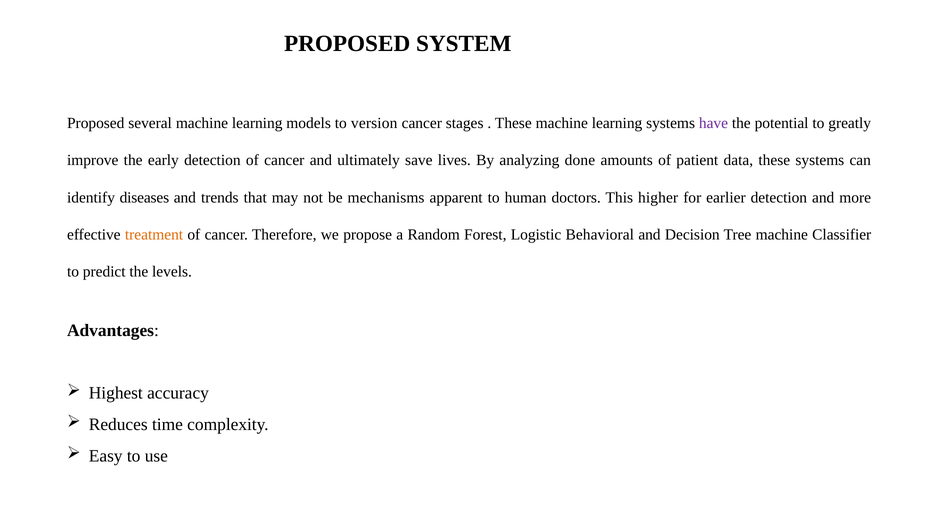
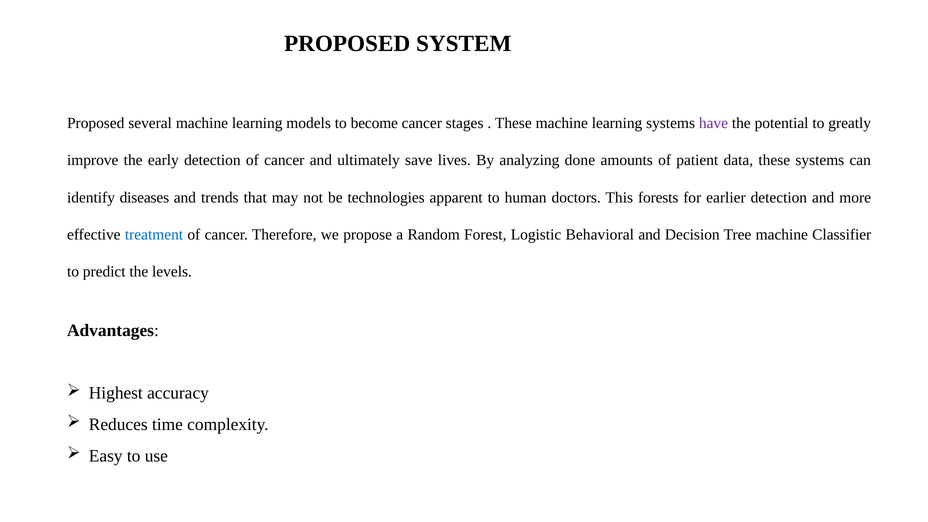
version: version -> become
mechanisms: mechanisms -> technologies
higher: higher -> forests
treatment colour: orange -> blue
